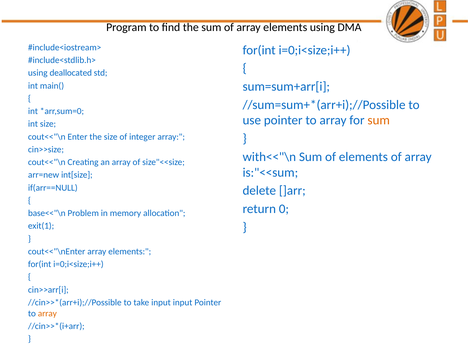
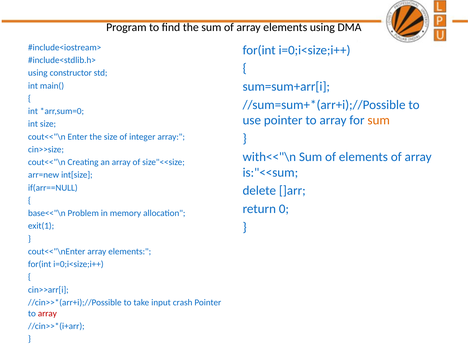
deallocated: deallocated -> constructor
input input: input -> crash
array at (47, 313) colour: orange -> red
